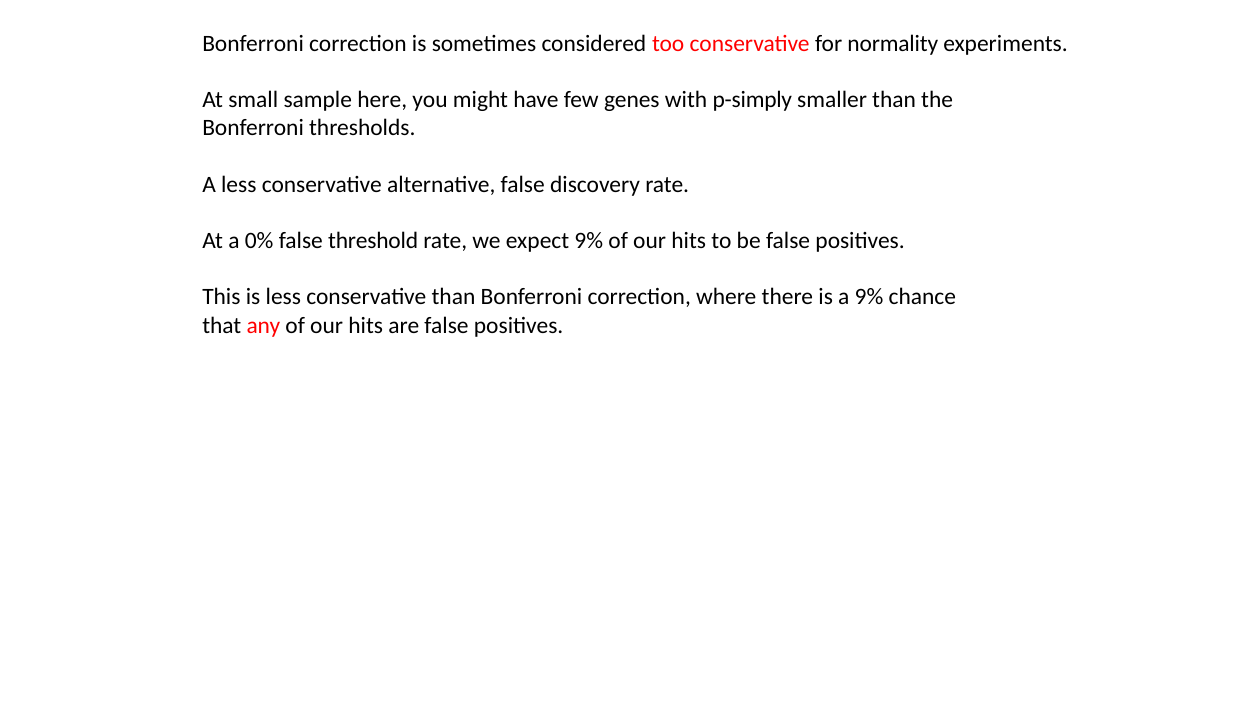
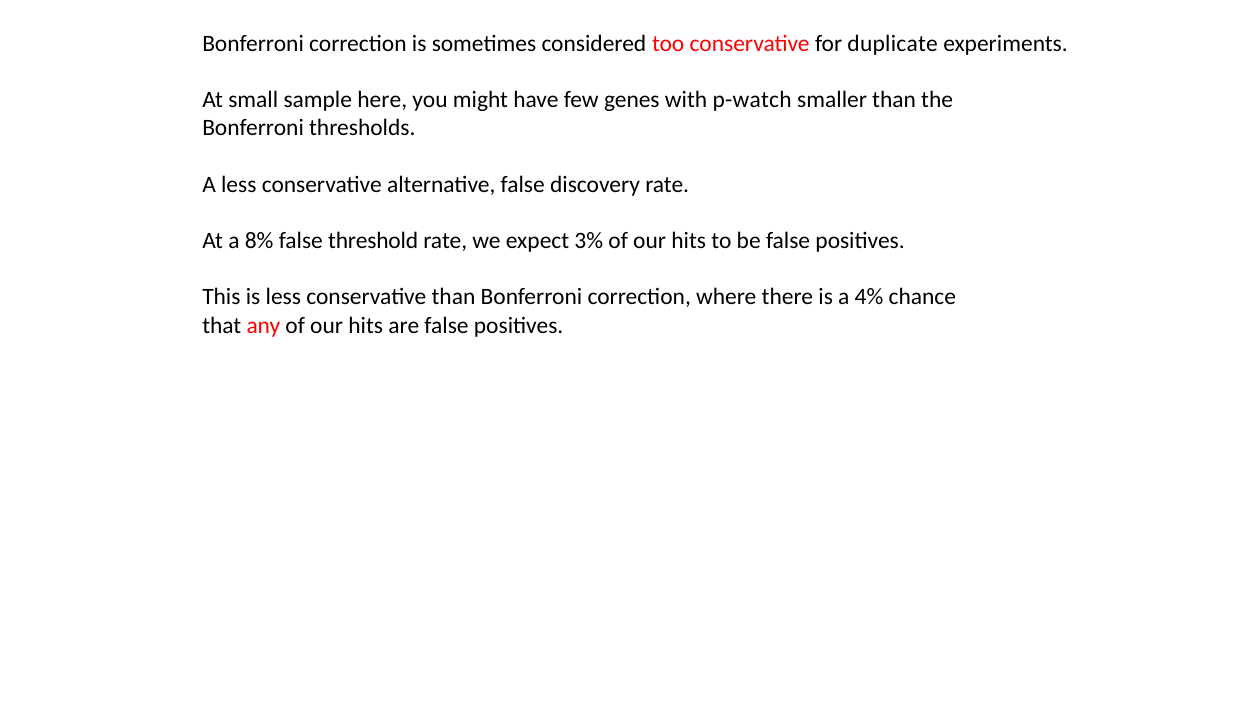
normality: normality -> duplicate
p-simply: p-simply -> p-watch
0%: 0% -> 8%
expect 9%: 9% -> 3%
a 9%: 9% -> 4%
